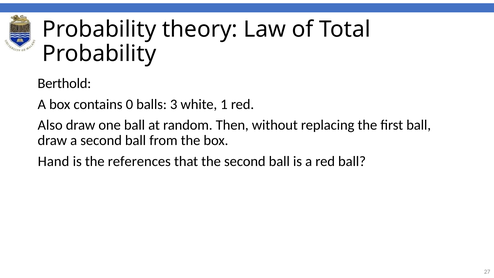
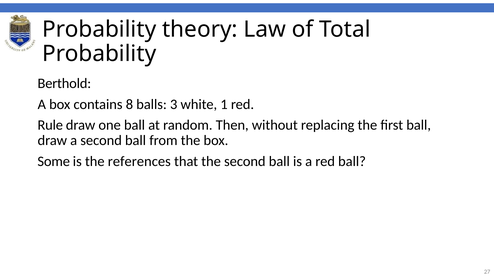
0: 0 -> 8
Also: Also -> Rule
Hand: Hand -> Some
